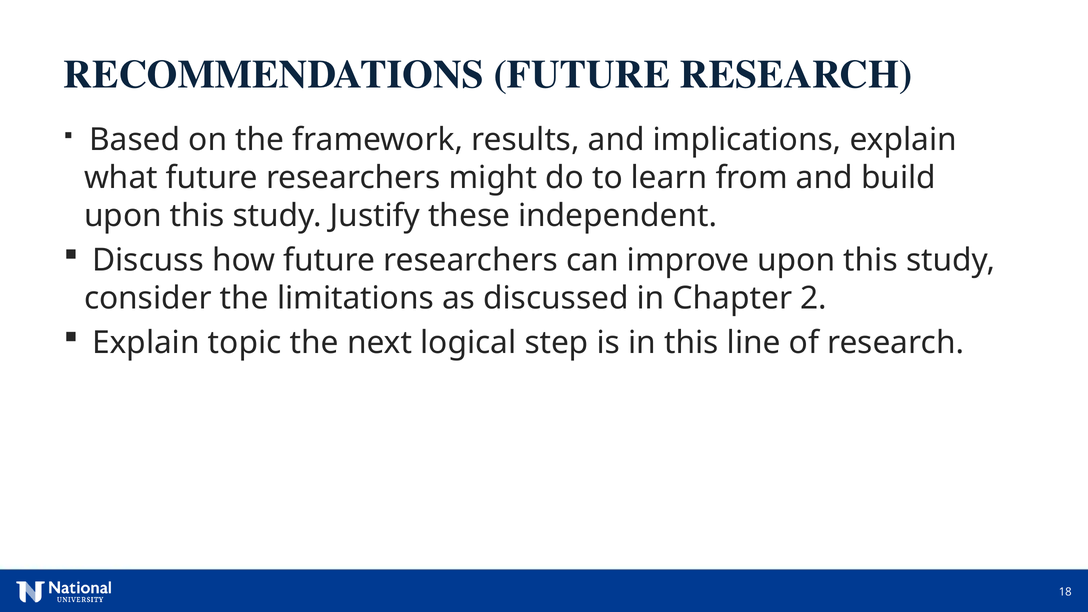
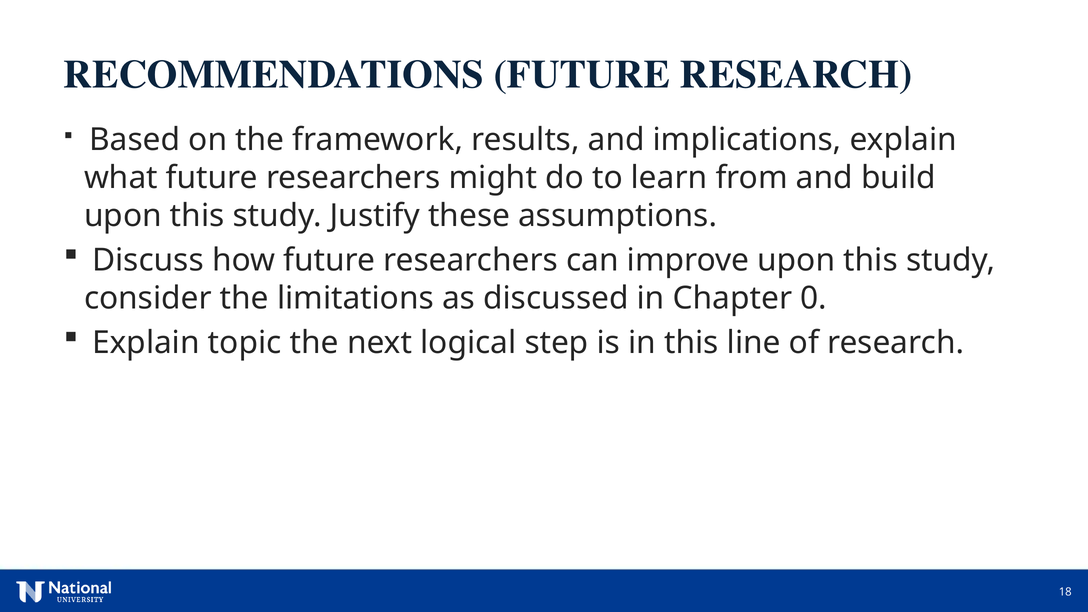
independent: independent -> assumptions
2: 2 -> 0
